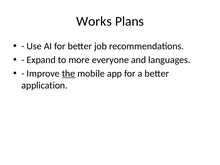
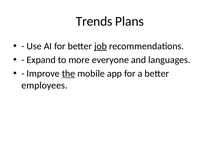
Works: Works -> Trends
job underline: none -> present
application: application -> employees
